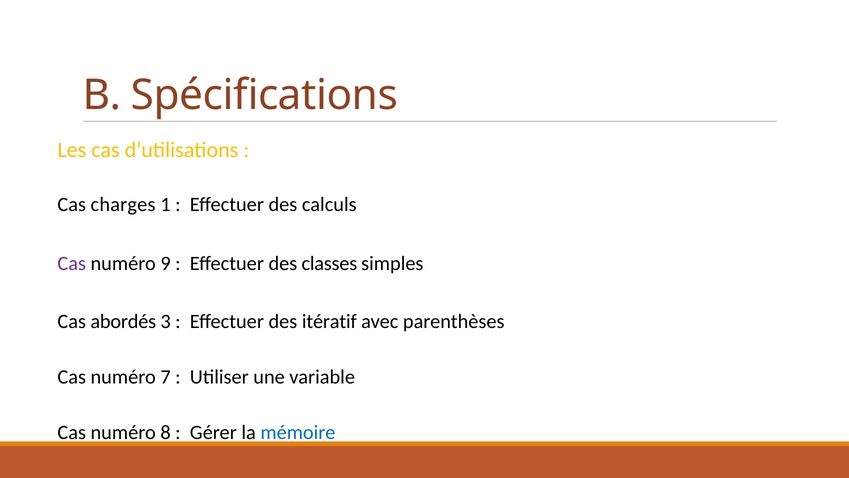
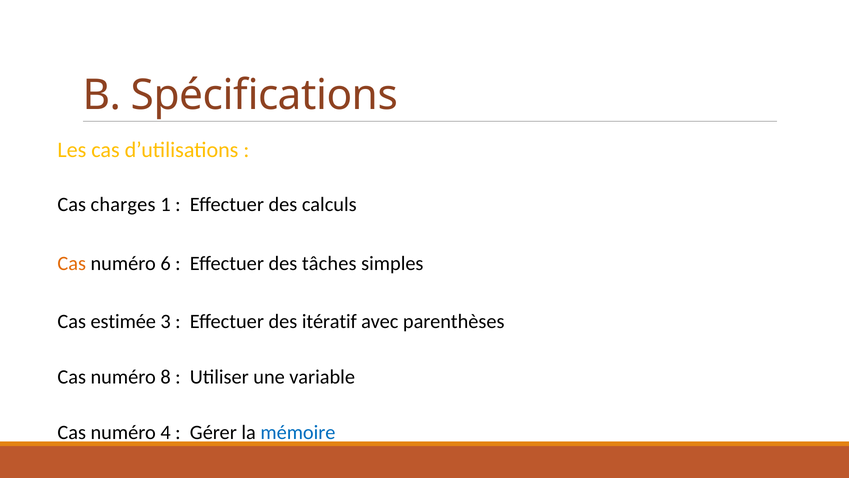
Cas at (72, 263) colour: purple -> orange
9: 9 -> 6
classes: classes -> tâches
abordés: abordés -> estimée
7: 7 -> 8
8: 8 -> 4
